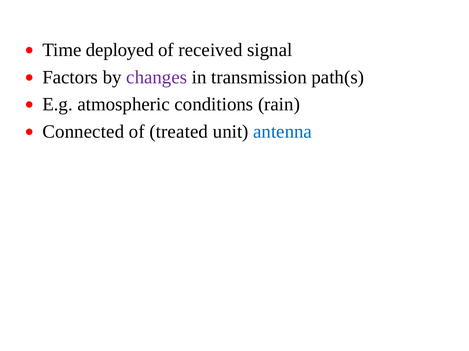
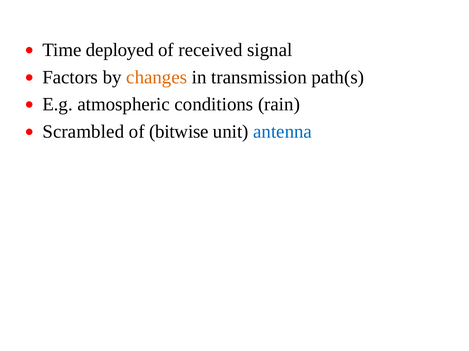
changes colour: purple -> orange
Connected: Connected -> Scrambled
treated: treated -> bitwise
